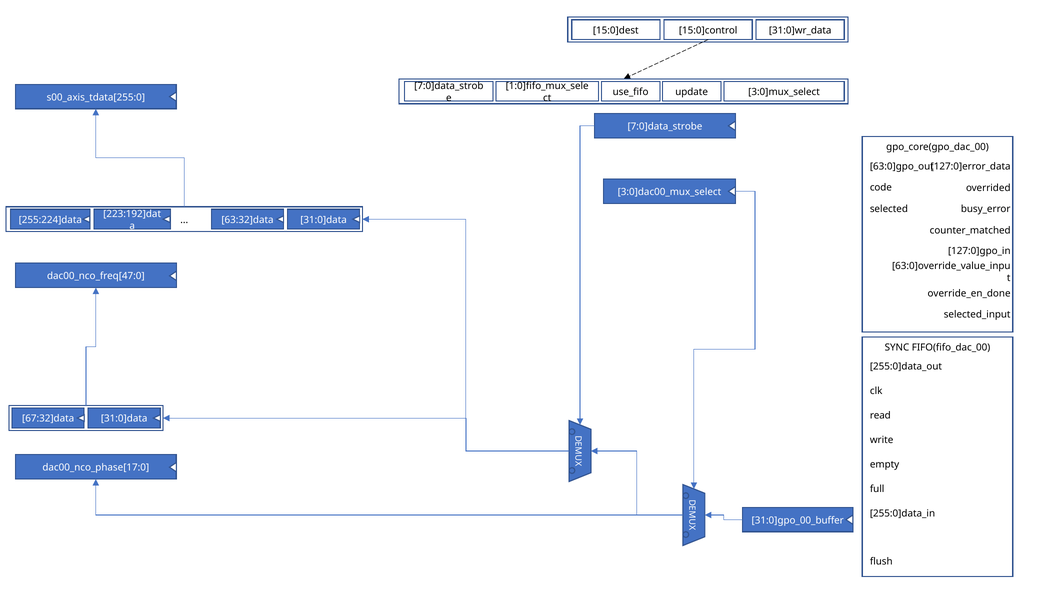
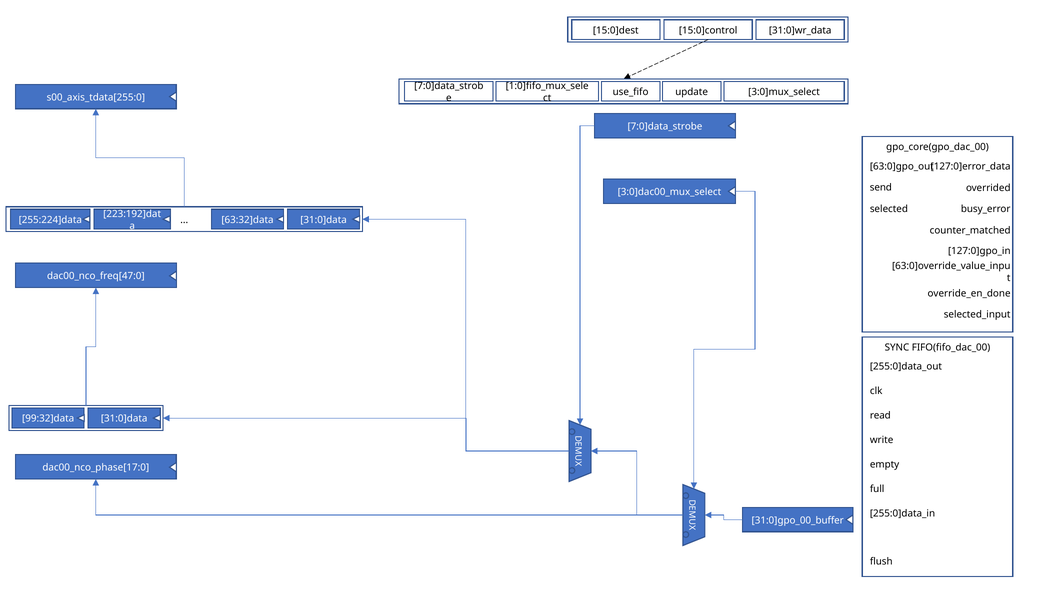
code: code -> send
67:32]data: 67:32]data -> 99:32]data
